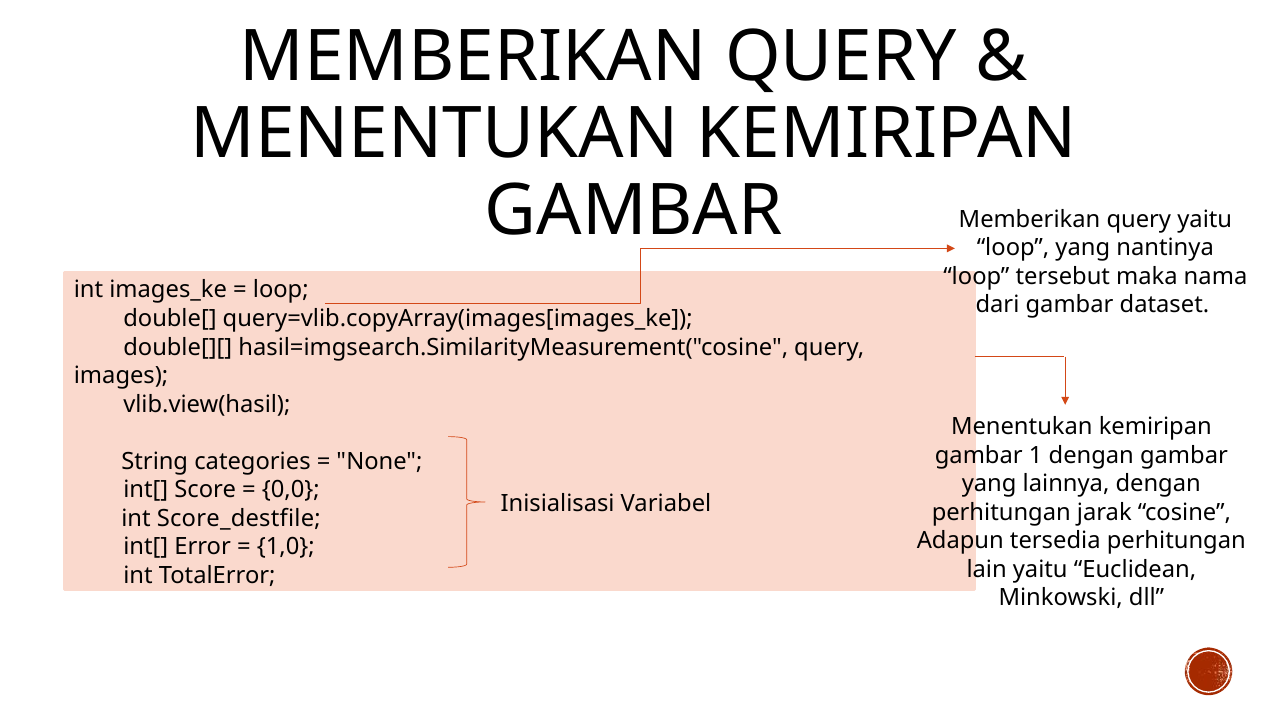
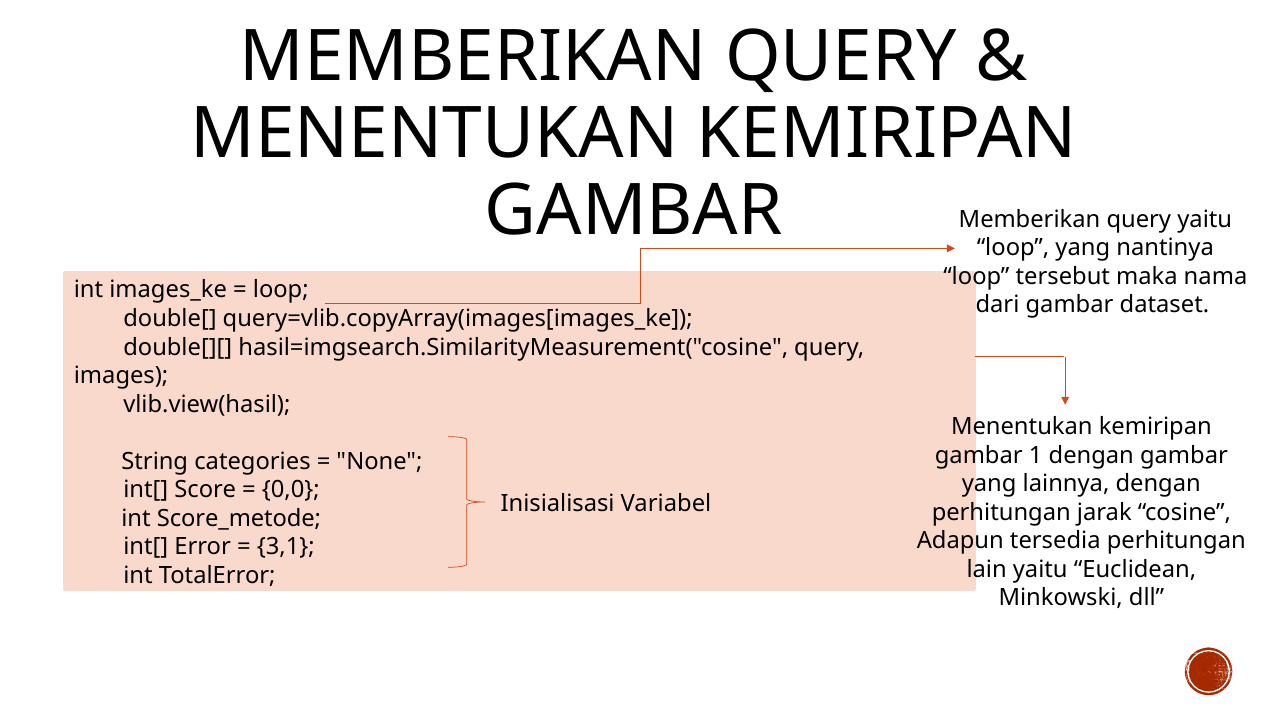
Score_destfile: Score_destfile -> Score_metode
1,0: 1,0 -> 3,1
